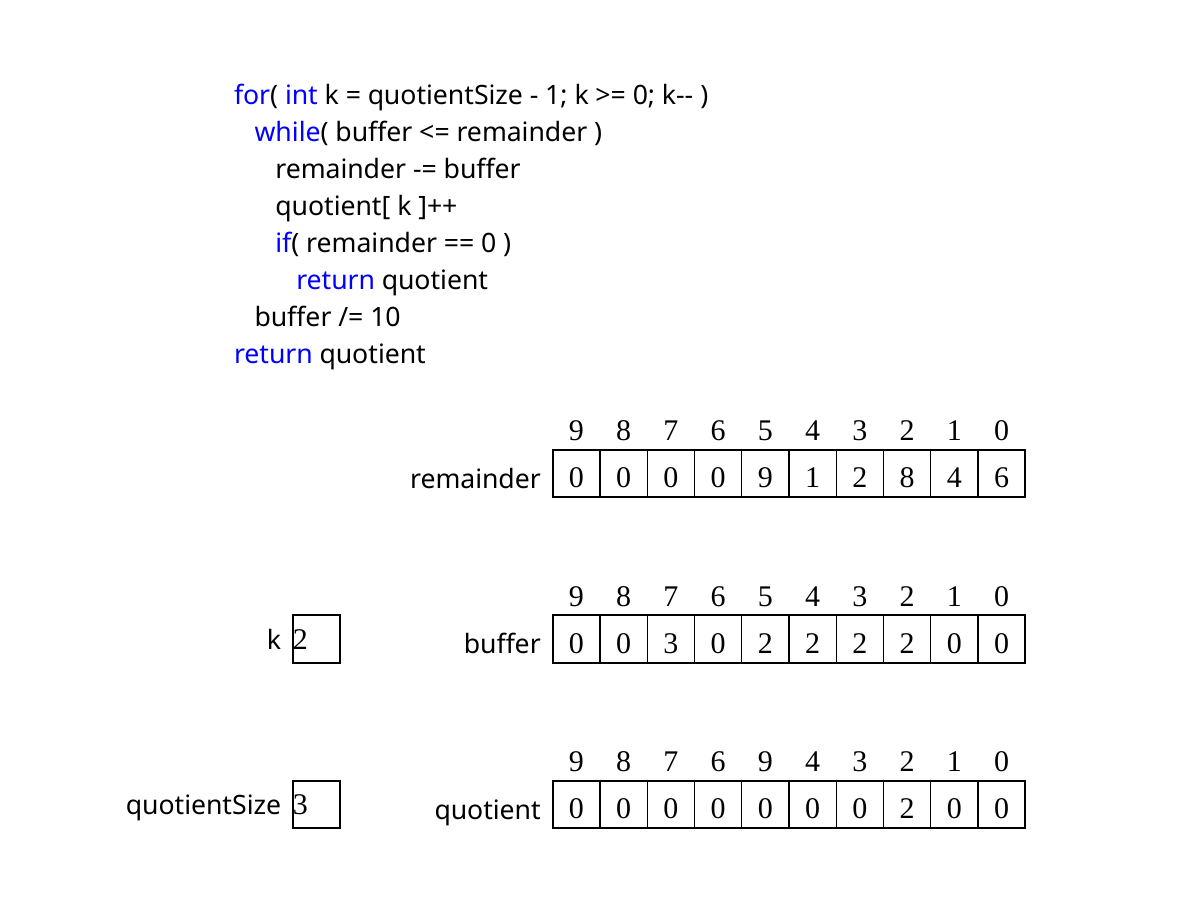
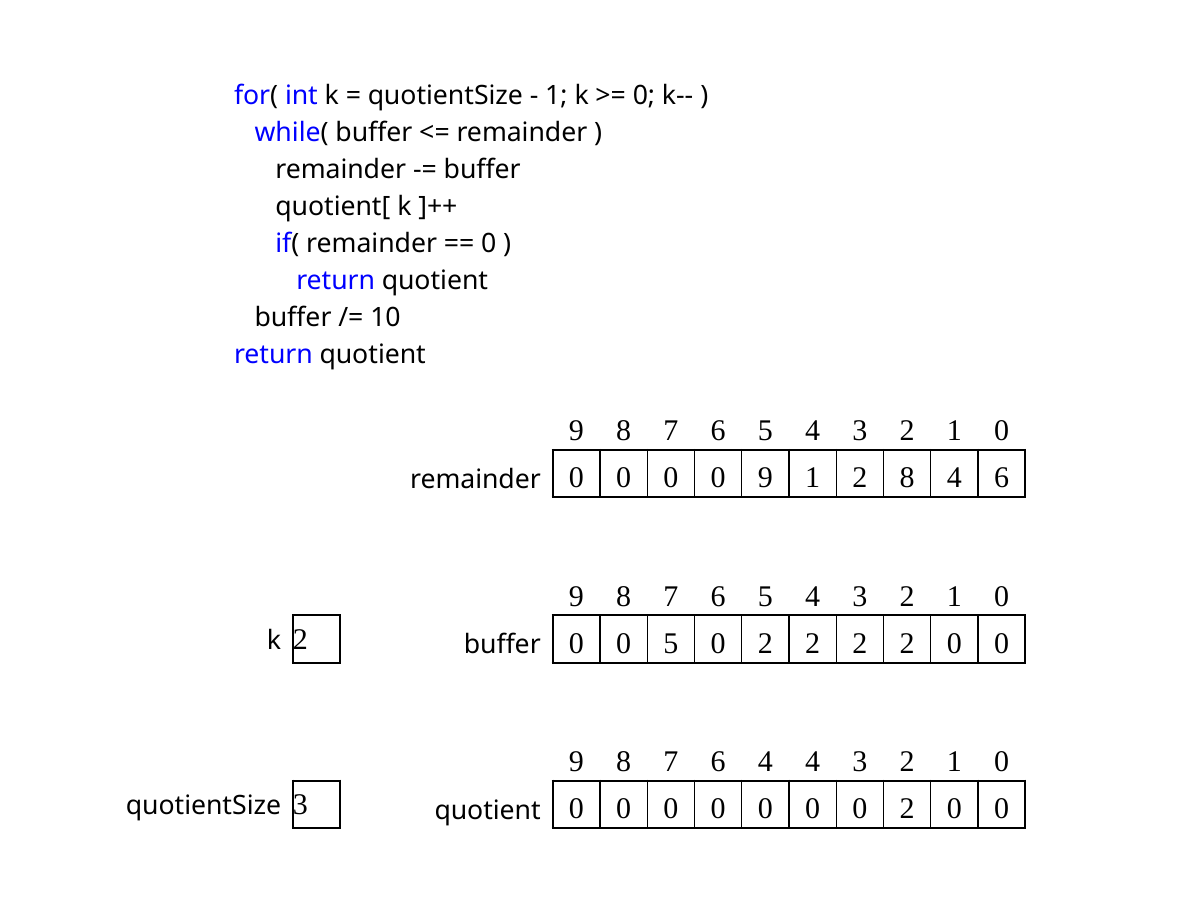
0 3: 3 -> 5
7 6 9: 9 -> 4
